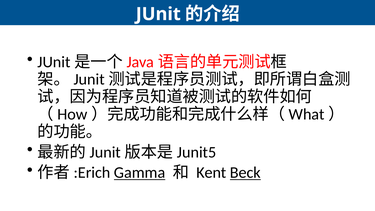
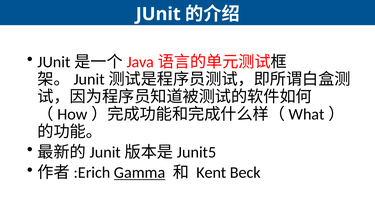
Beck underline: present -> none
